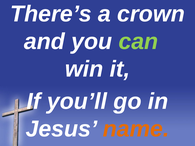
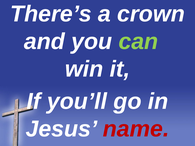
name colour: orange -> red
